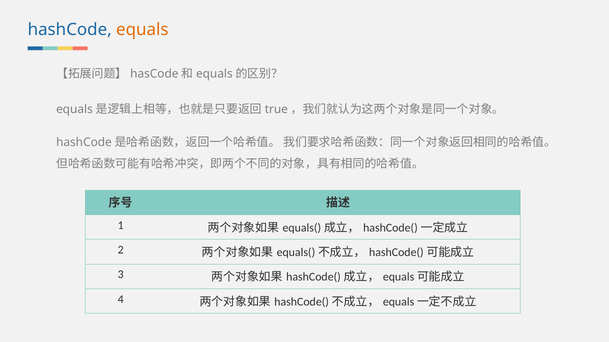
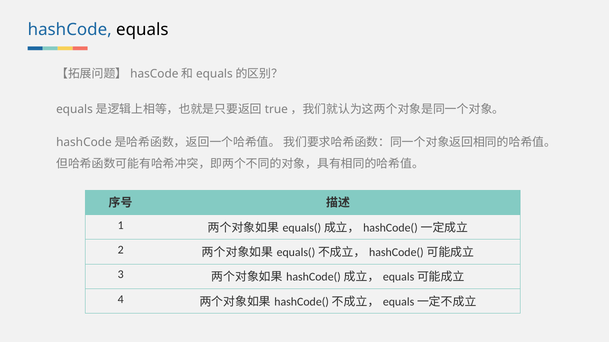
equals colour: orange -> black
